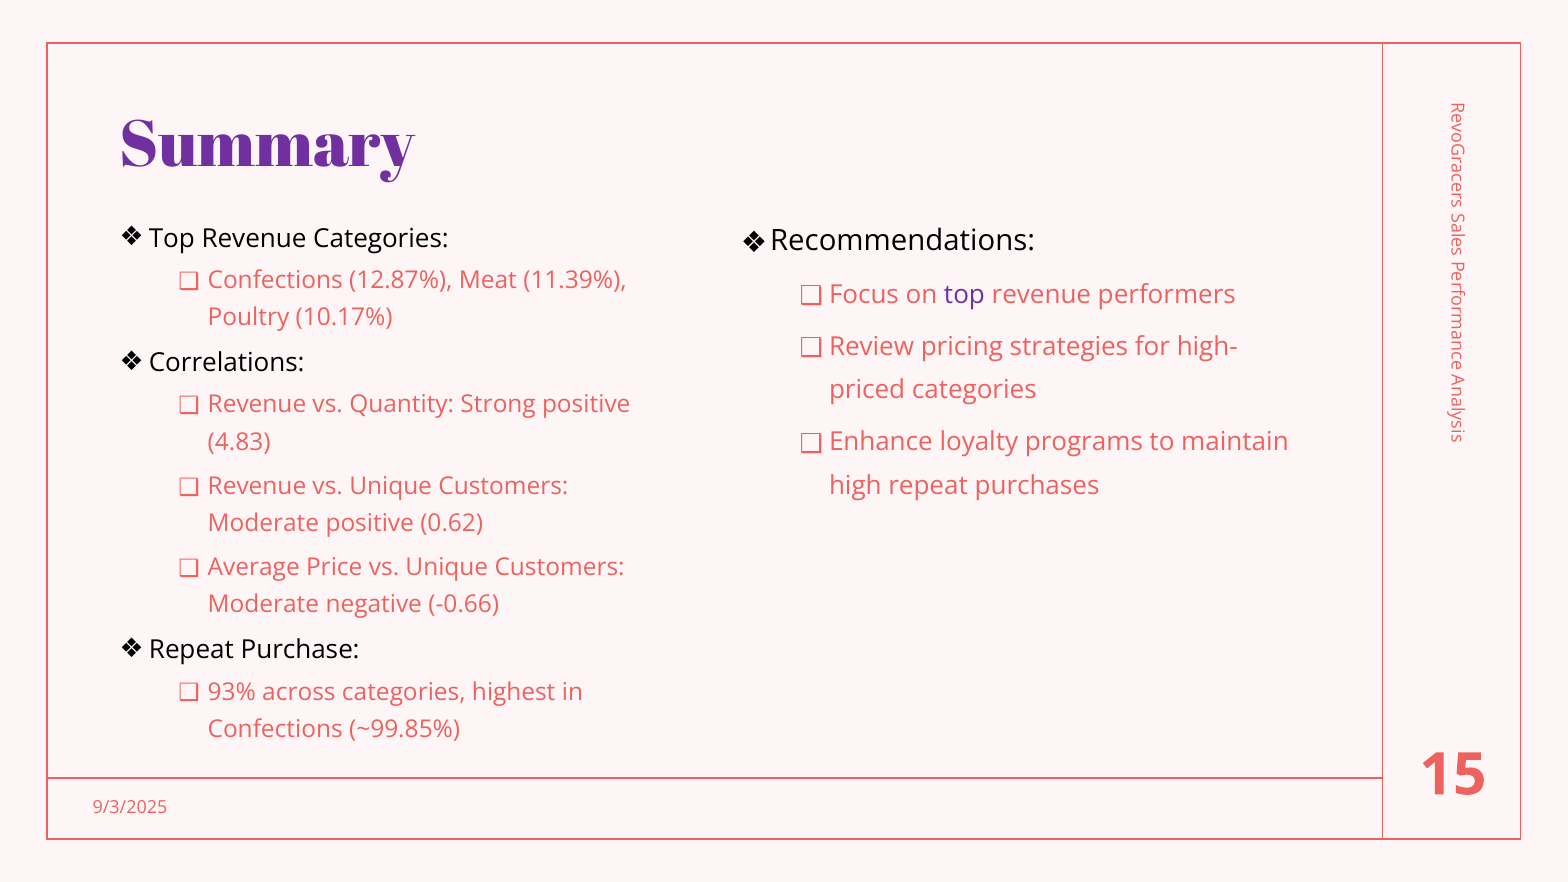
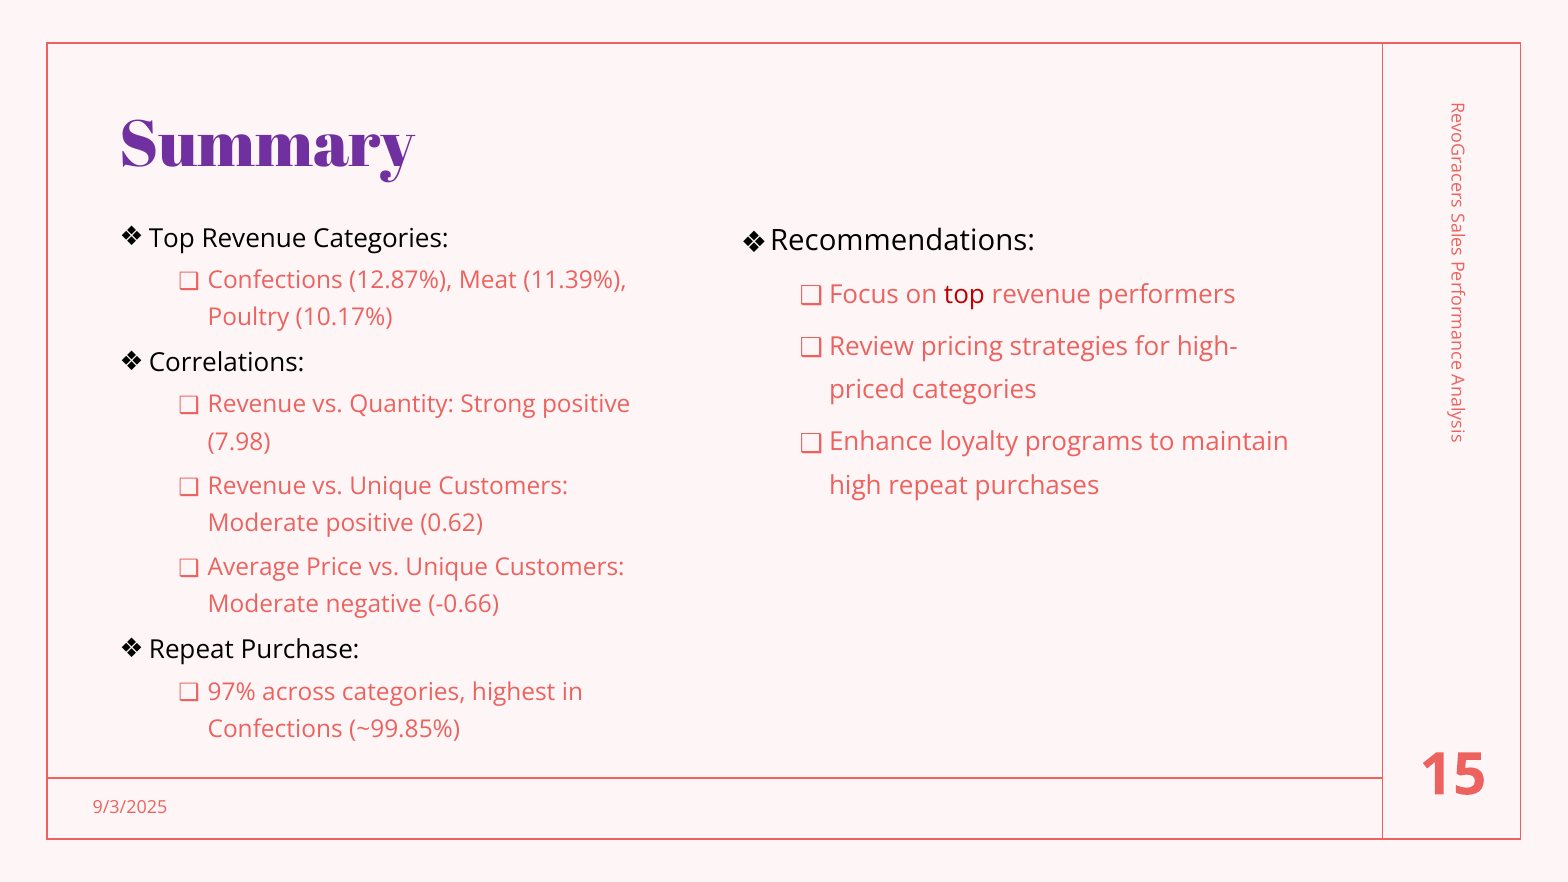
top at (964, 295) colour: purple -> red
4.83: 4.83 -> 7.98
93%: 93% -> 97%
